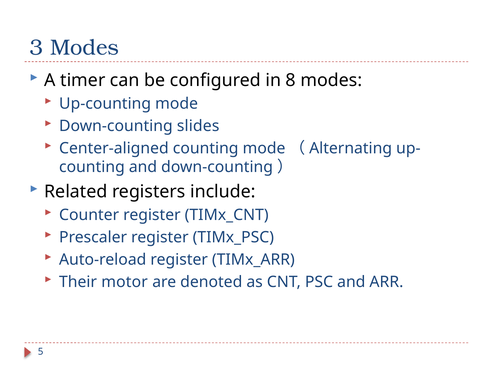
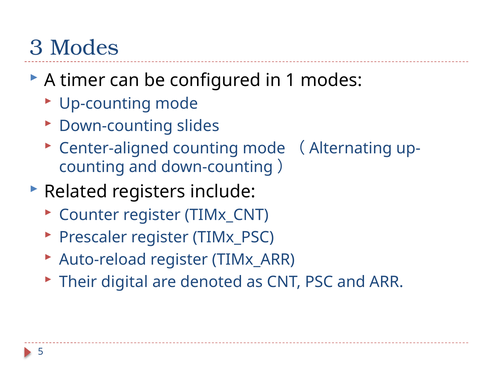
8: 8 -> 1
motor: motor -> digital
